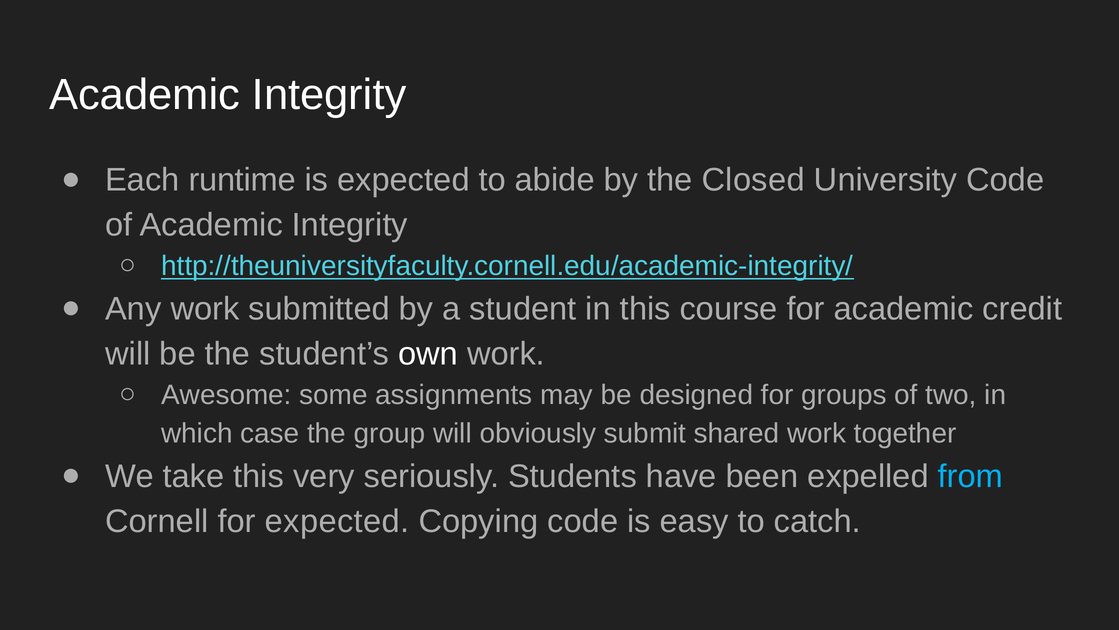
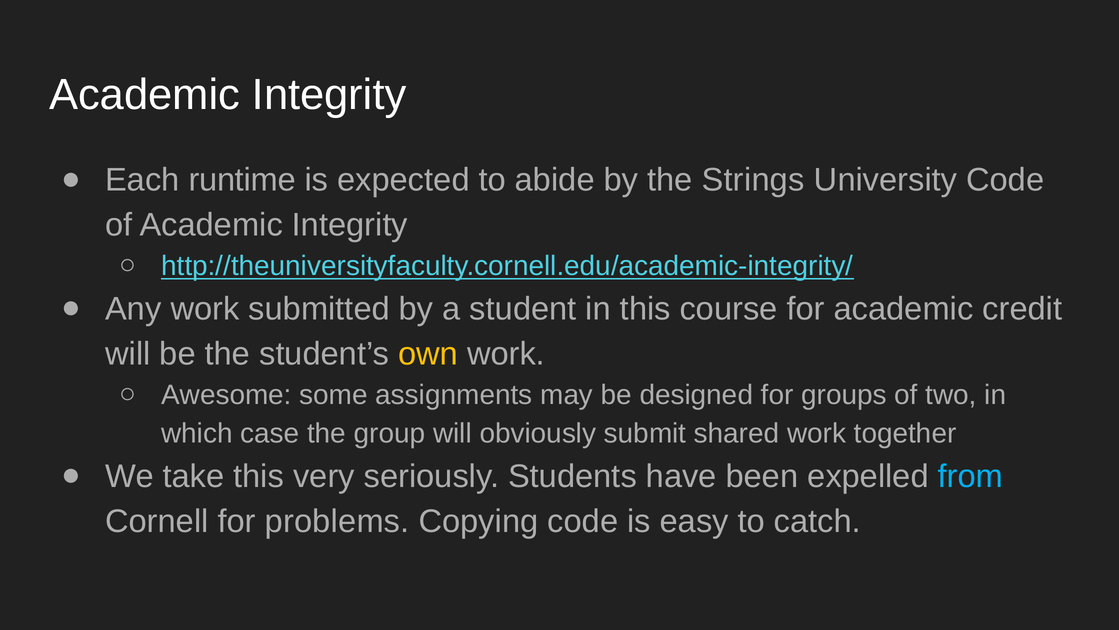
Closed: Closed -> Strings
own colour: white -> yellow
for expected: expected -> problems
